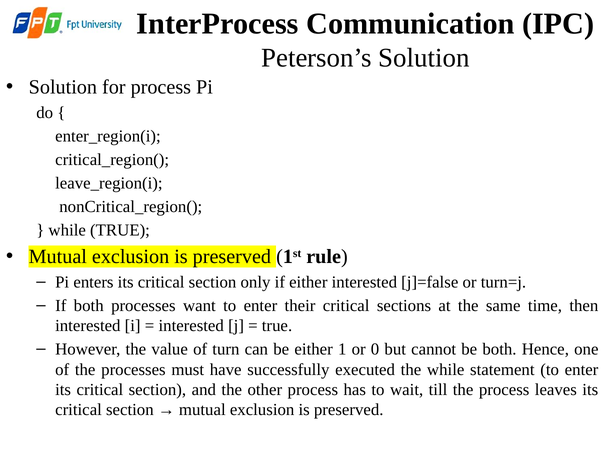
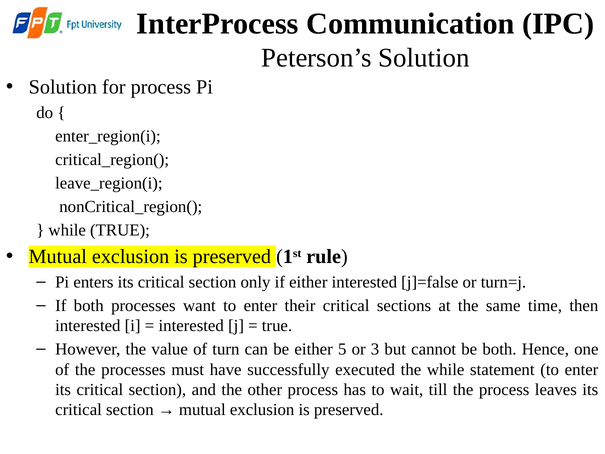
1: 1 -> 5
0: 0 -> 3
